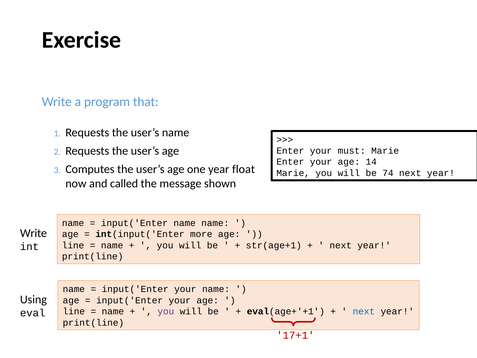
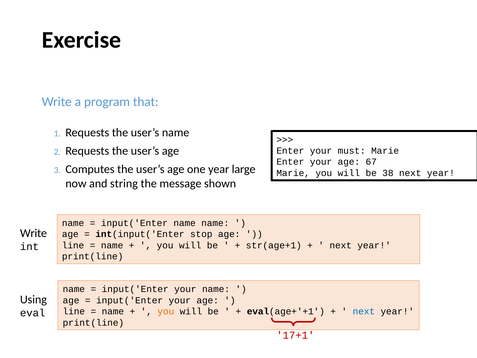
14: 14 -> 67
float: float -> large
74: 74 -> 38
called: called -> string
more: more -> stop
you at (166, 311) colour: purple -> orange
